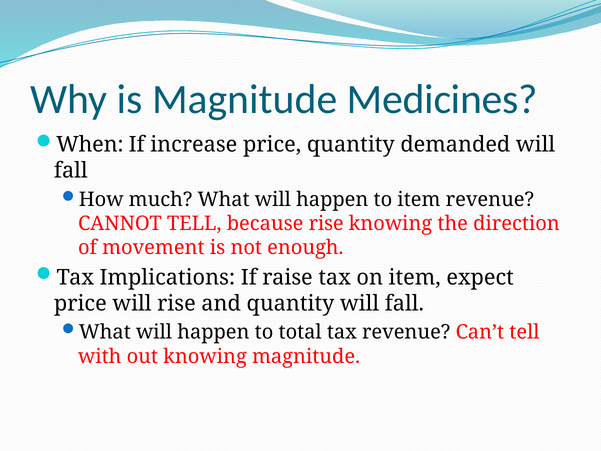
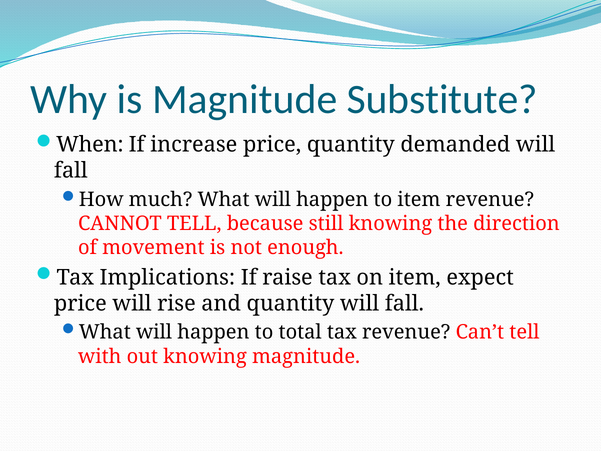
Medicines: Medicines -> Substitute
because rise: rise -> still
